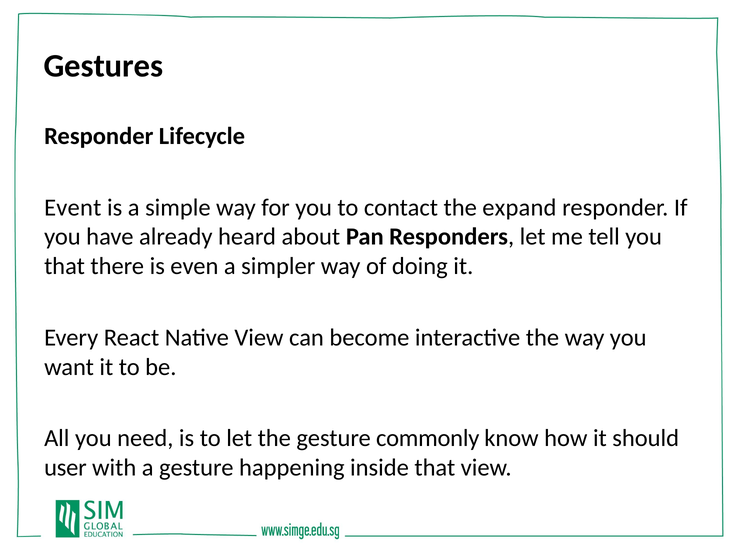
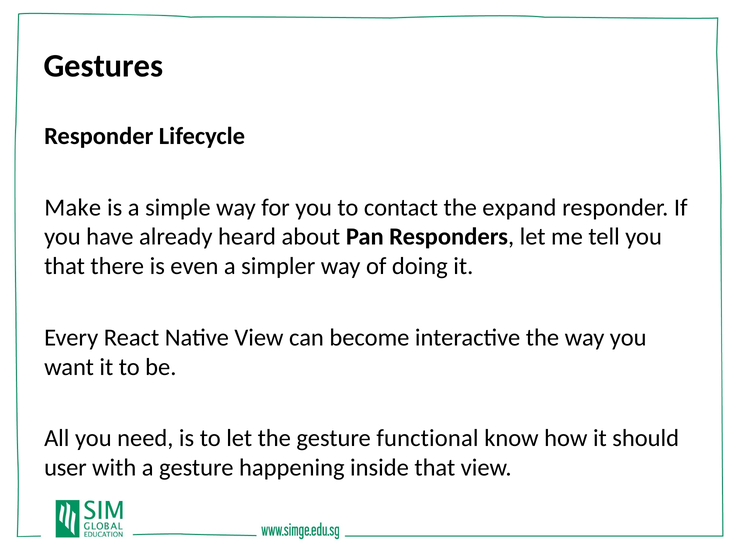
Event: Event -> Make
commonly: commonly -> functional
